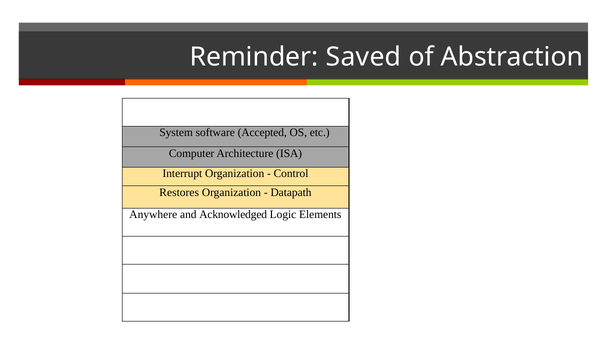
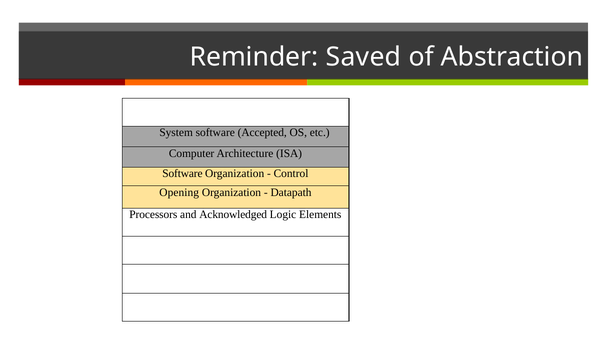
Interrupt at (182, 174): Interrupt -> Software
Restores: Restores -> Opening
Anywhere: Anywhere -> Processors
